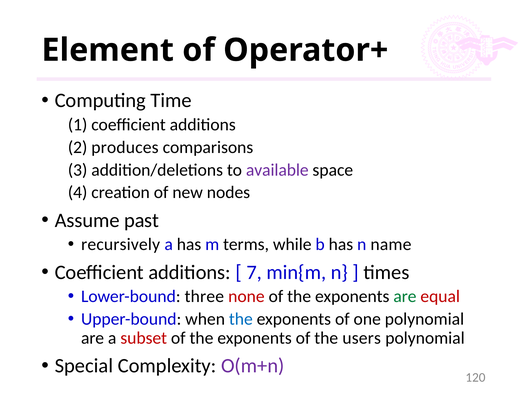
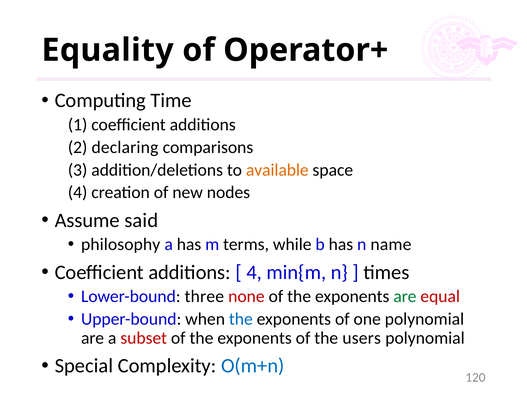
Element: Element -> Equality
produces: produces -> declaring
available colour: purple -> orange
past: past -> said
recursively: recursively -> philosophy
7 at (254, 272): 7 -> 4
O(m+n colour: purple -> blue
